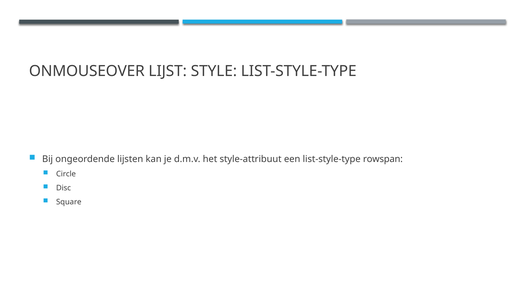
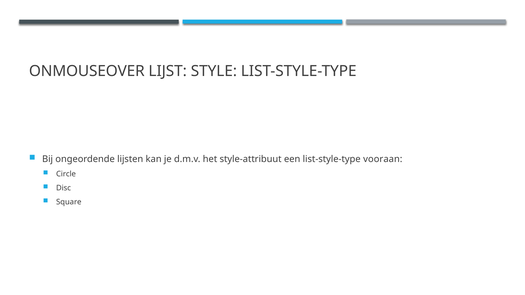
rowspan: rowspan -> vooraan
